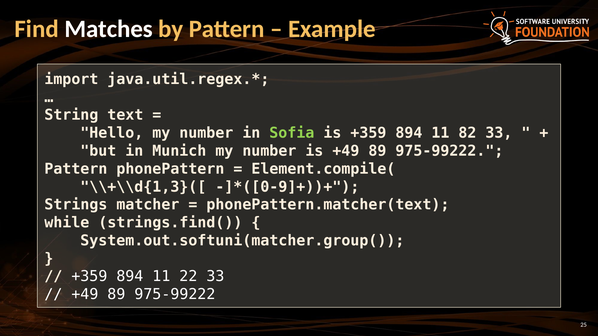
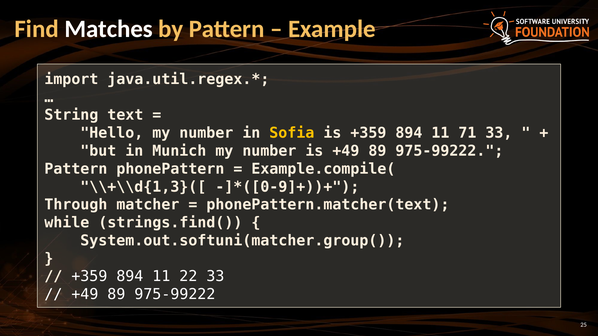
Sofia colour: light green -> yellow
82: 82 -> 71
Element.compile(: Element.compile( -> Example.compile(
Strings: Strings -> Through
